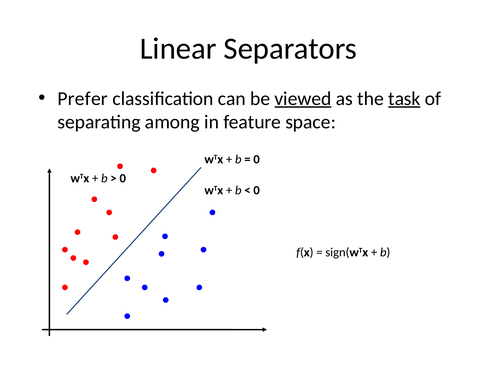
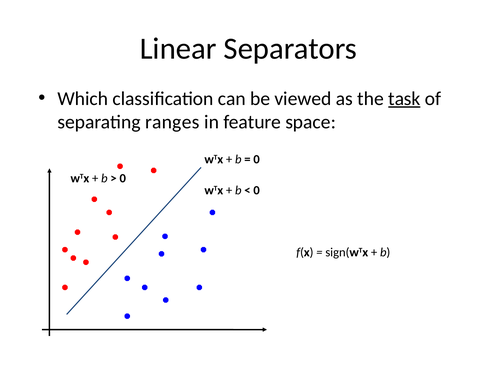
Prefer: Prefer -> Which
viewed underline: present -> none
among: among -> ranges
